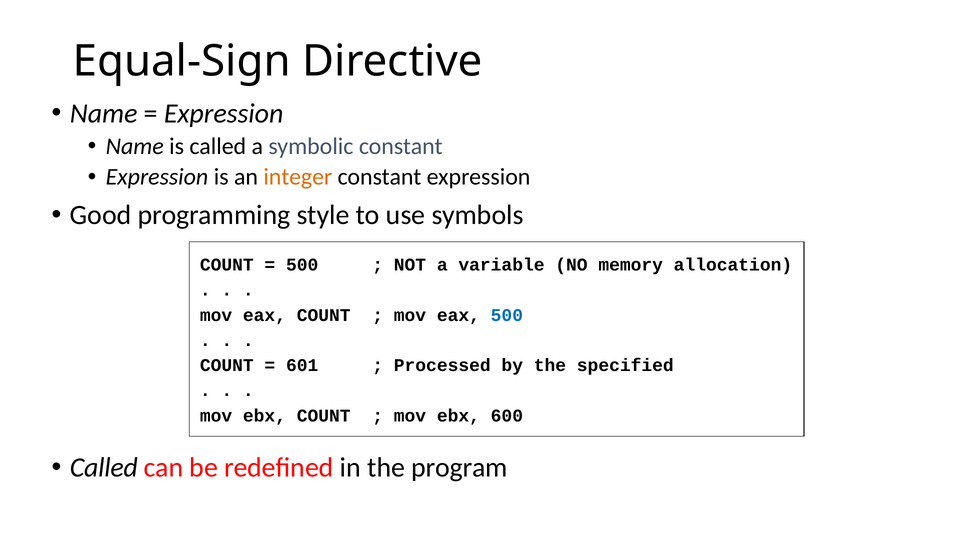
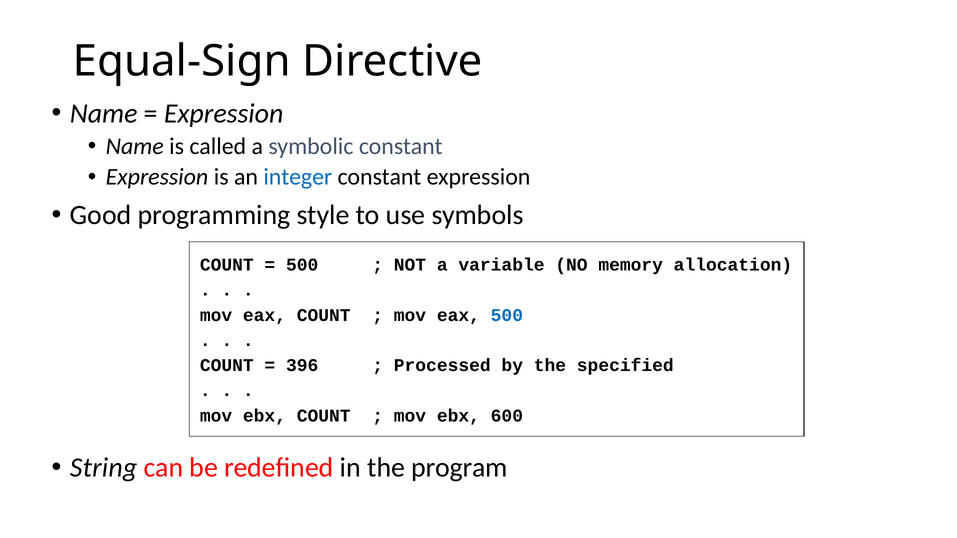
integer colour: orange -> blue
601: 601 -> 396
Called at (104, 468): Called -> String
